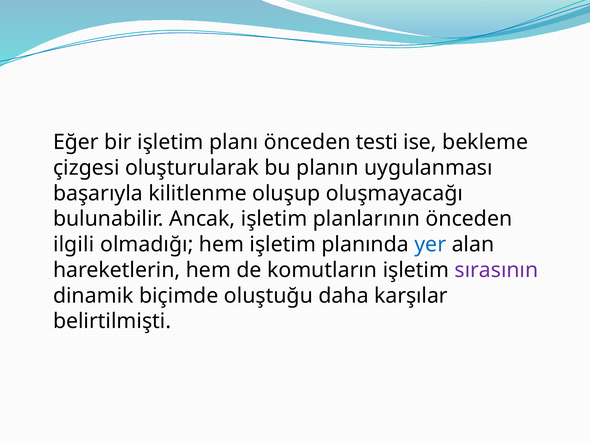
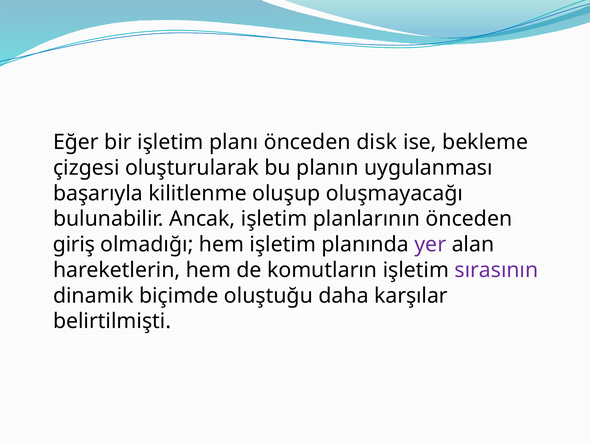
testi: testi -> disk
ilgili: ilgili -> giriş
yer colour: blue -> purple
